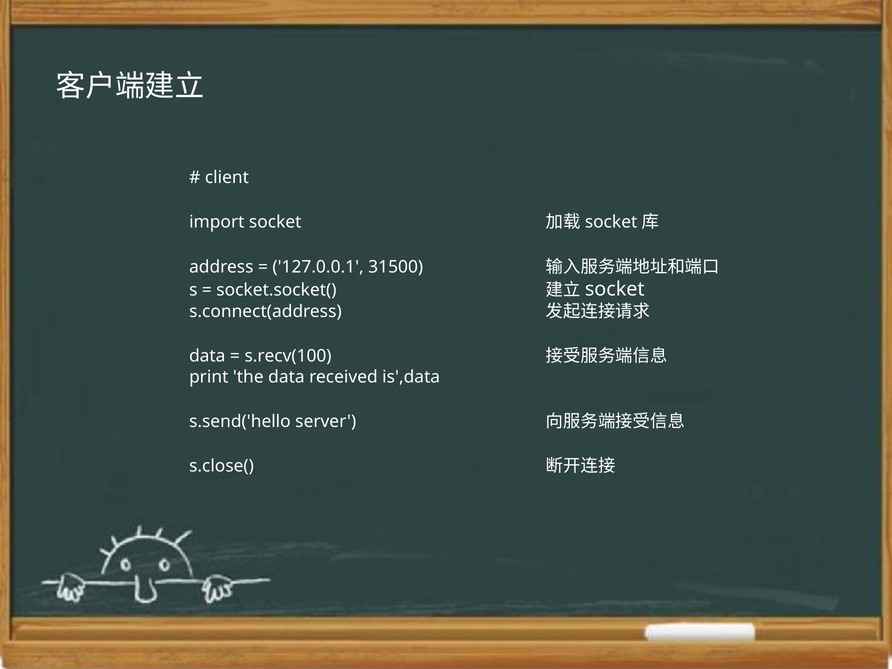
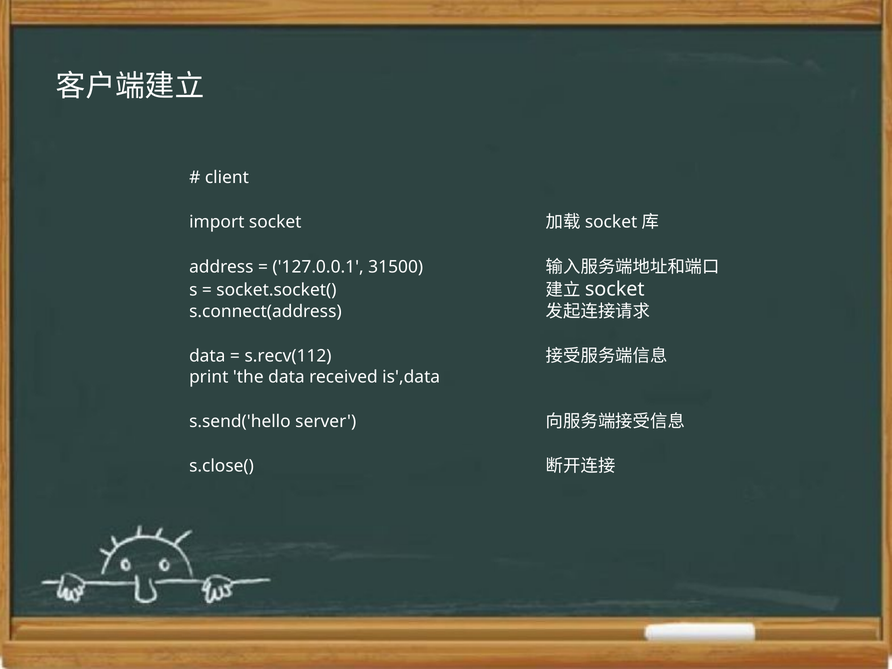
s.recv(100: s.recv(100 -> s.recv(112
